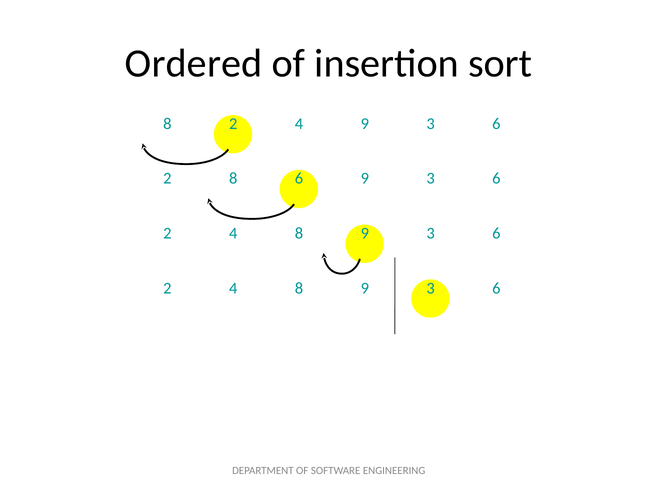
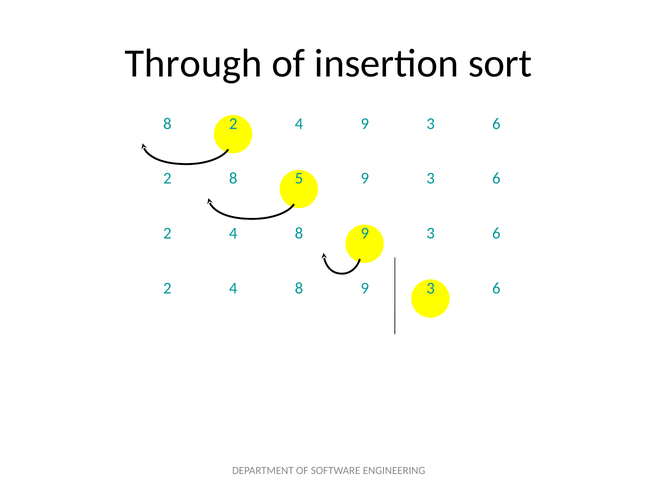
Ordered: Ordered -> Through
8 6: 6 -> 5
